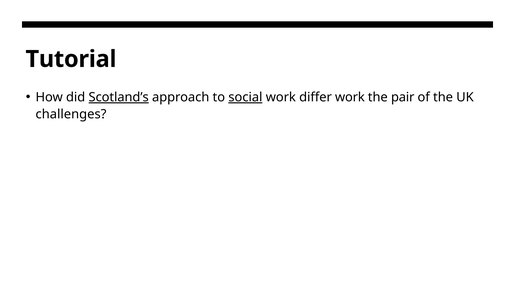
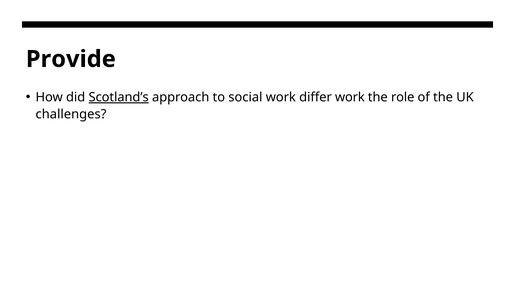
Tutorial: Tutorial -> Provide
social underline: present -> none
pair: pair -> role
